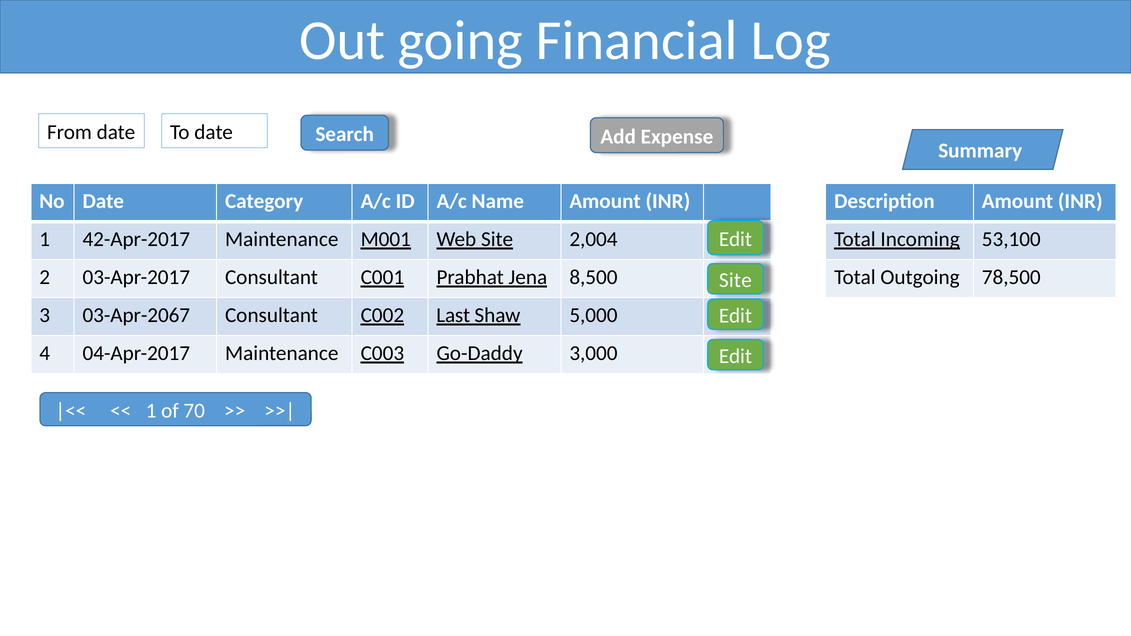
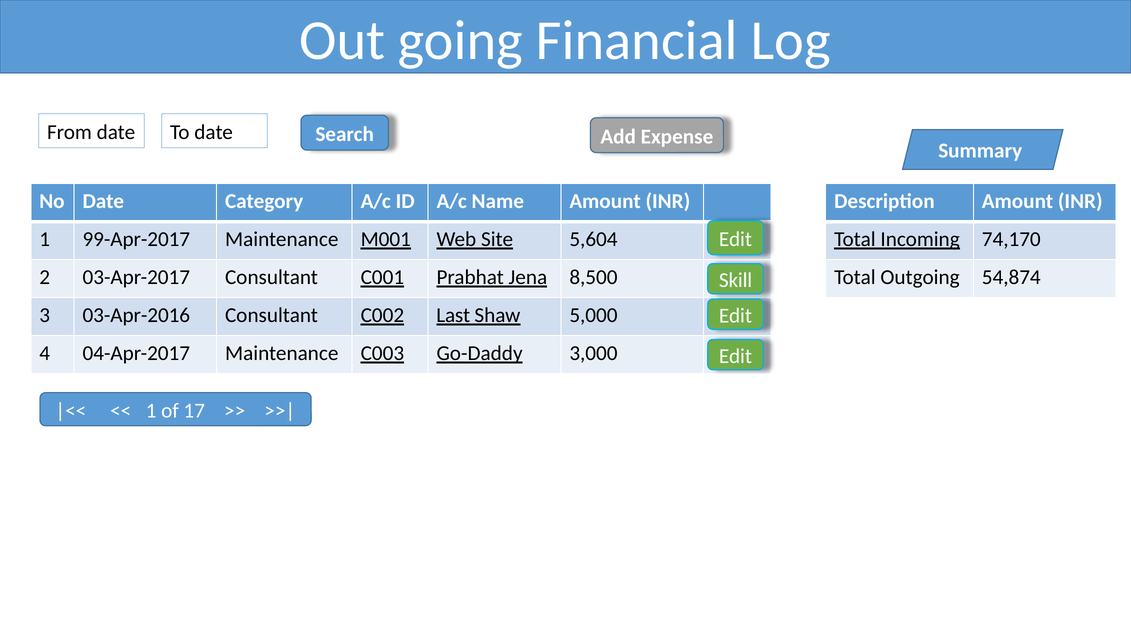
42-Apr-2017: 42-Apr-2017 -> 99-Apr-2017
2,004: 2,004 -> 5,604
53,100: 53,100 -> 74,170
78,500: 78,500 -> 54,874
Site at (735, 280): Site -> Skill
03-Apr-2067: 03-Apr-2067 -> 03-Apr-2016
70: 70 -> 17
